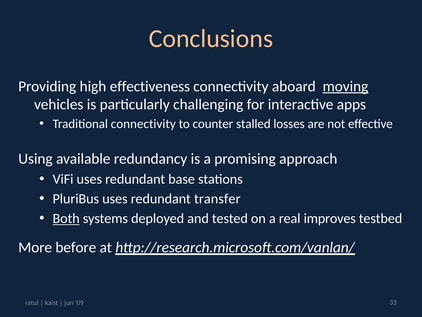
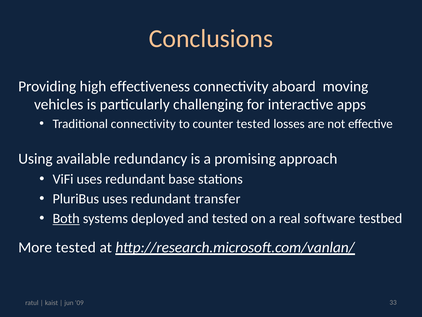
moving underline: present -> none
counter stalled: stalled -> tested
improves: improves -> software
More before: before -> tested
